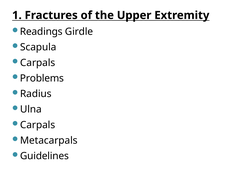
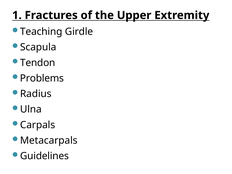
Readings: Readings -> Teaching
Carpals at (38, 63): Carpals -> Tendon
